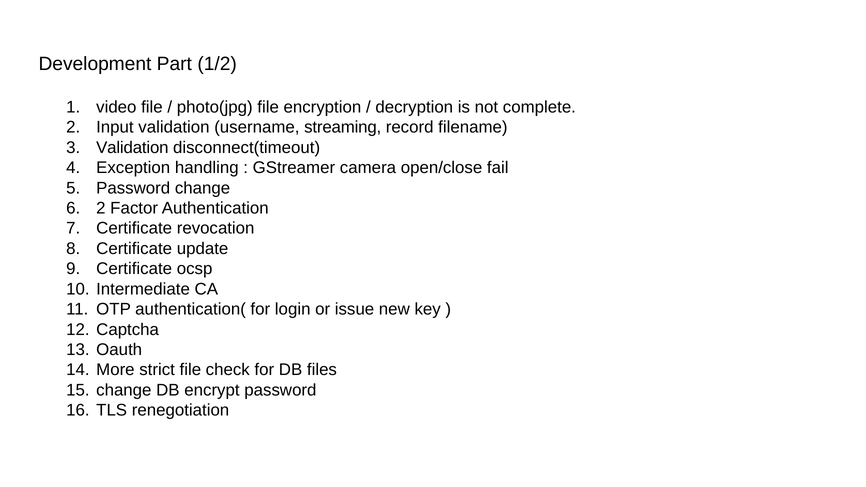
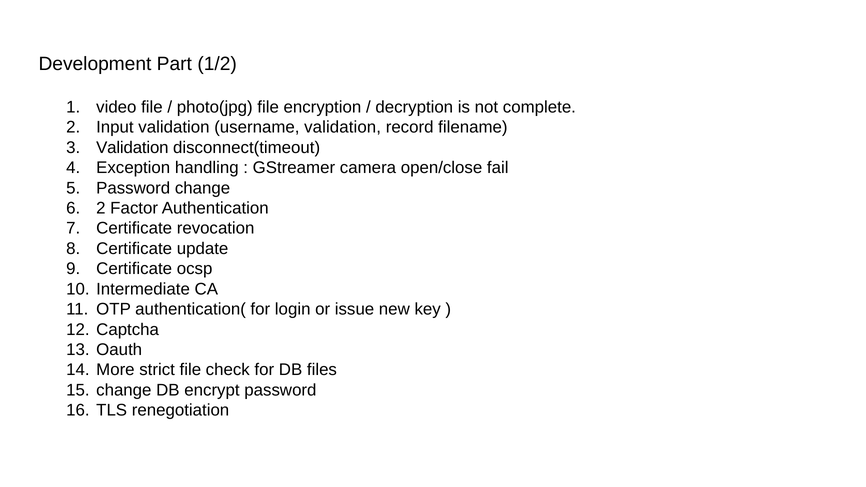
username streaming: streaming -> validation
